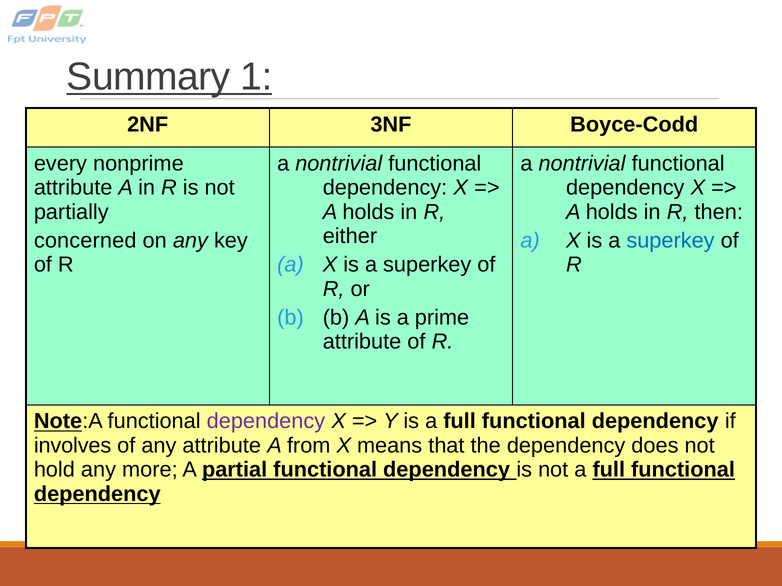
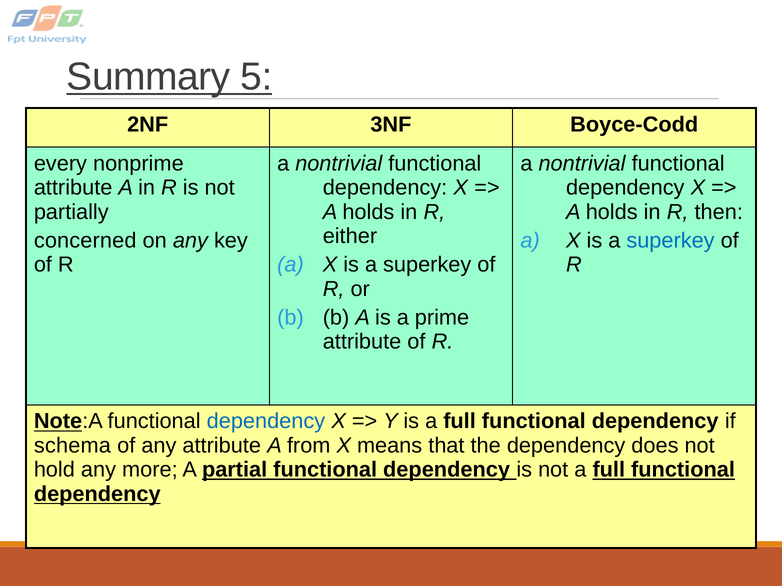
1: 1 -> 5
dependency at (266, 422) colour: purple -> blue
involves: involves -> schema
